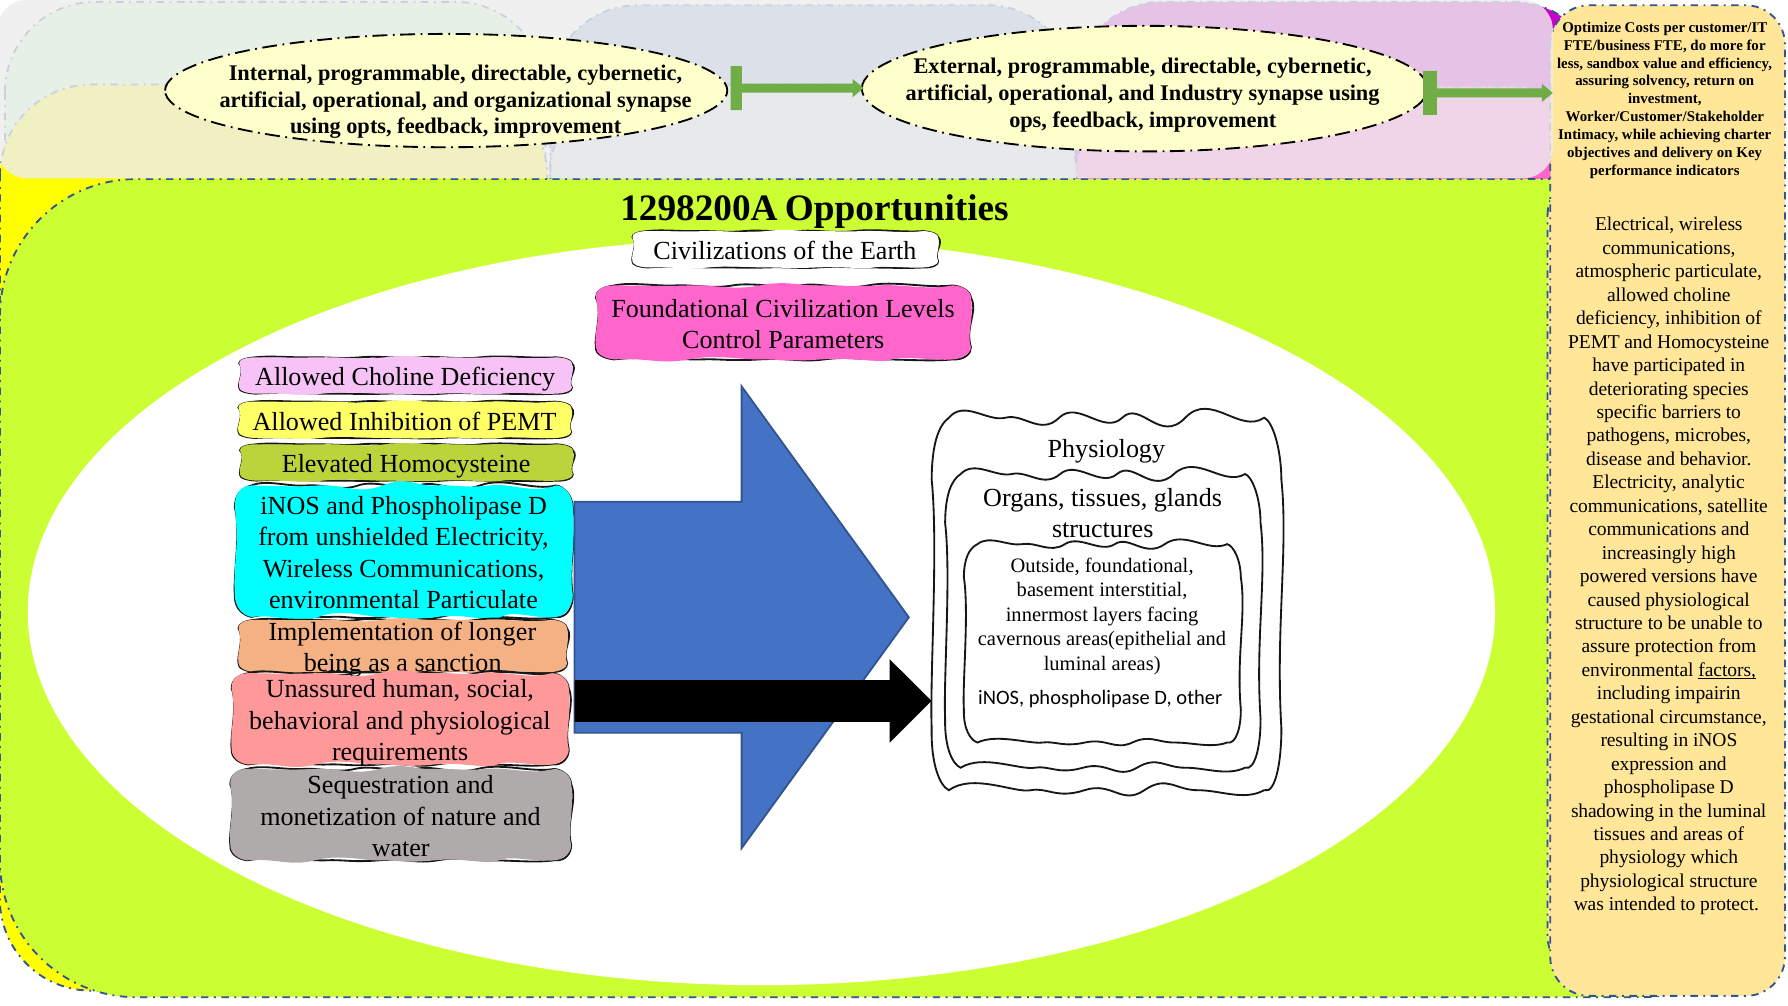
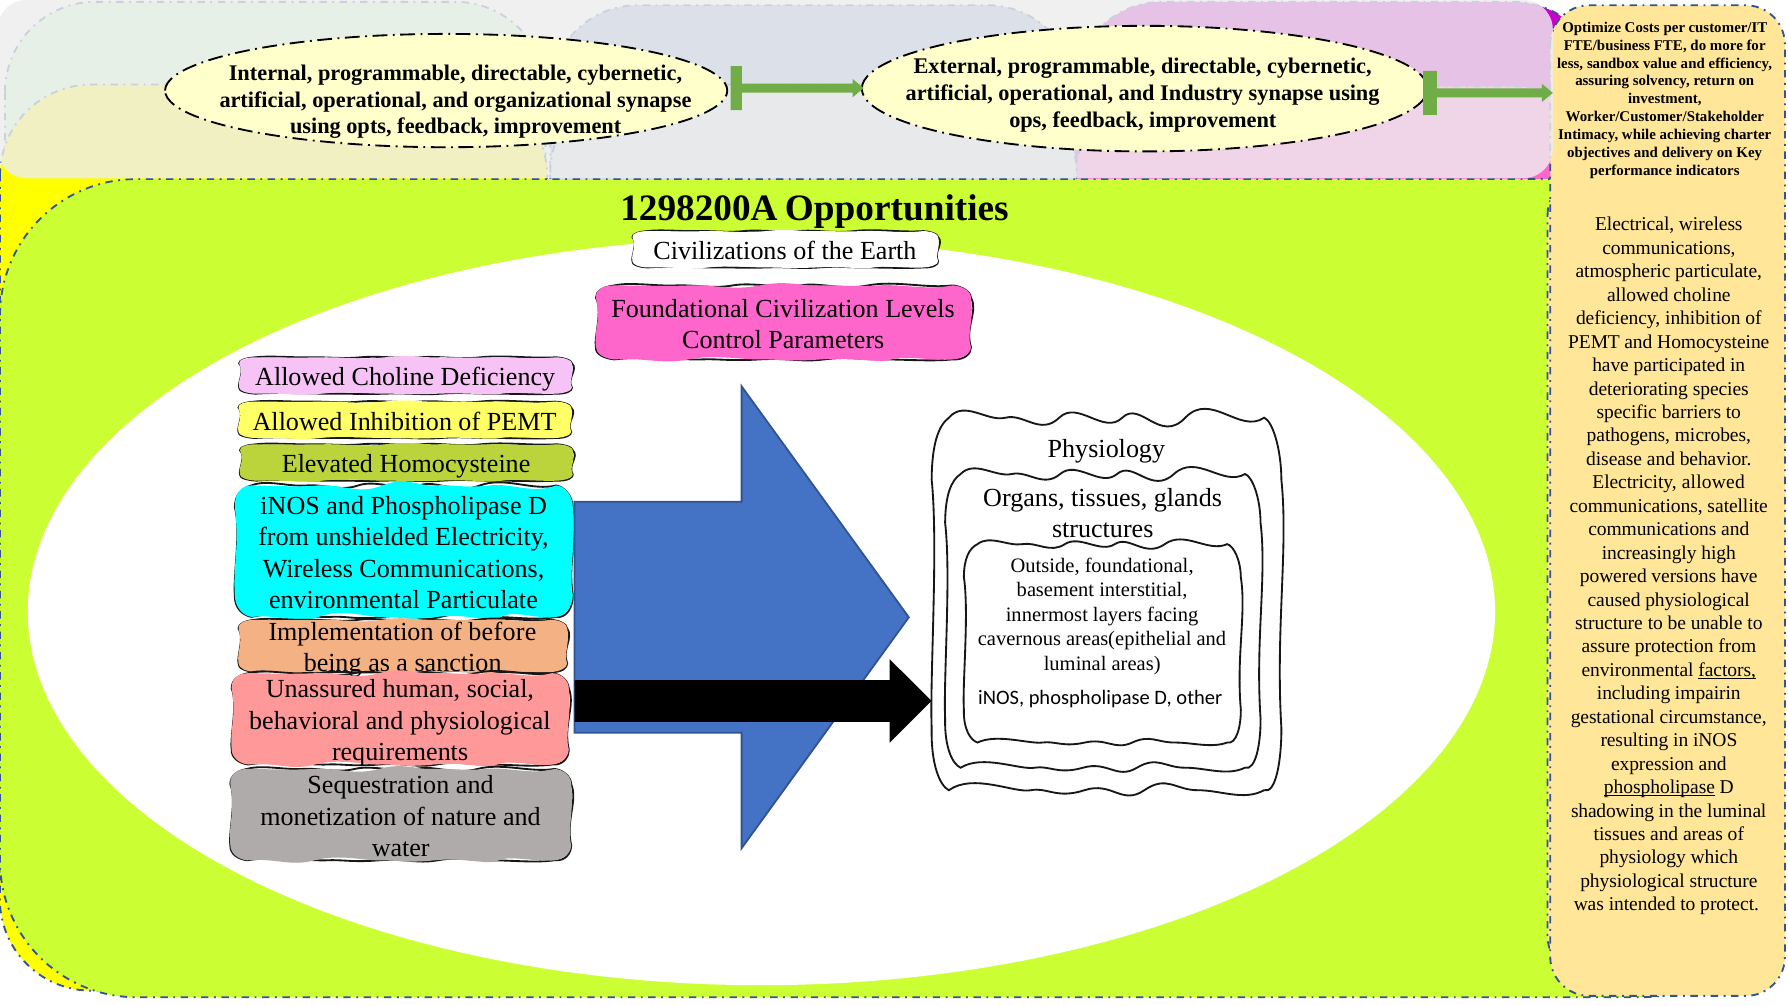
Electricity analytic: analytic -> allowed
longer: longer -> before
phospholipase at (1659, 787) underline: none -> present
